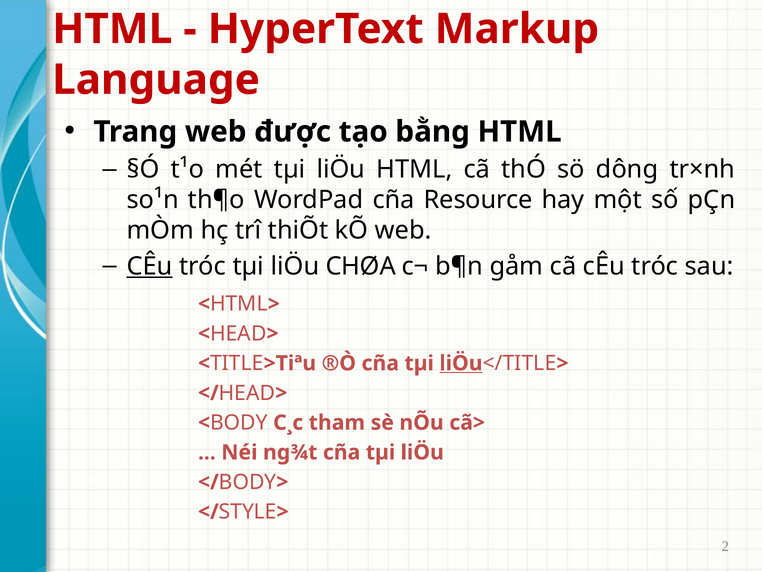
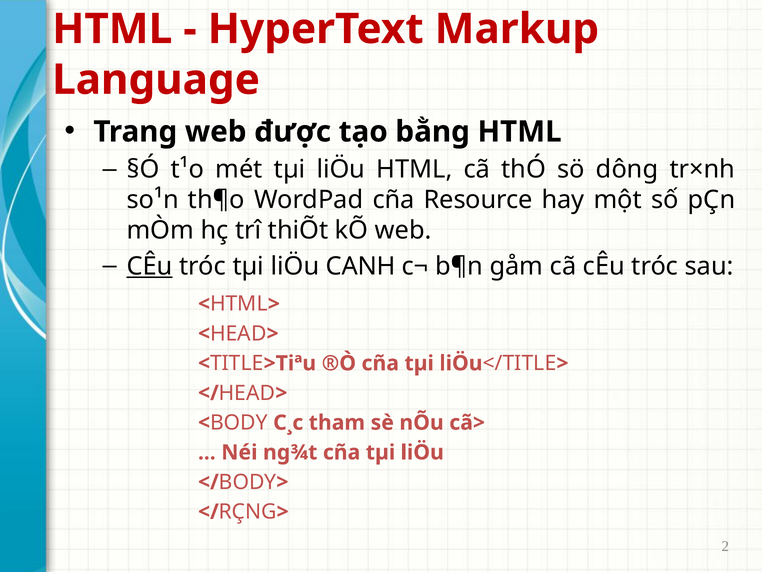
CHØA: CHØA -> CANH
liÖu at (461, 363) underline: present -> none
STYLE: STYLE -> RÇNG
